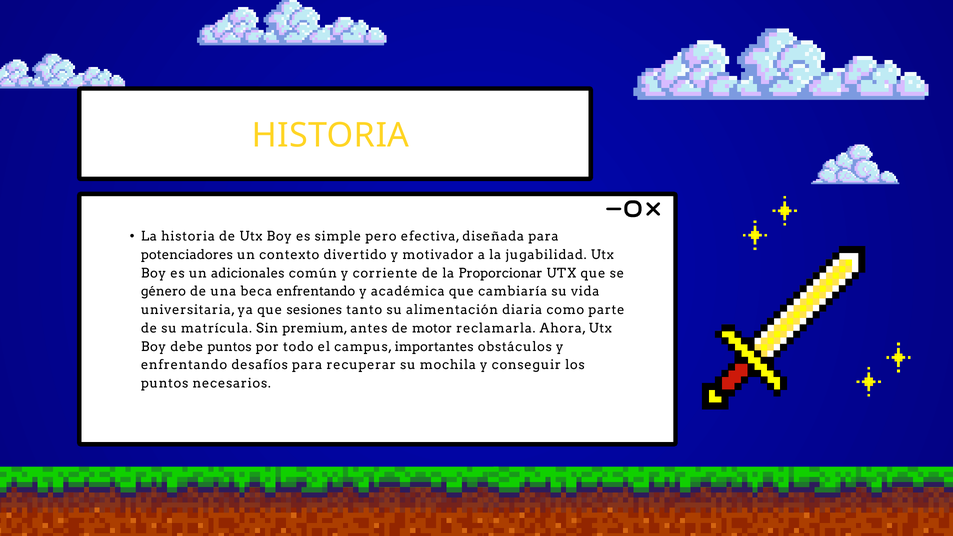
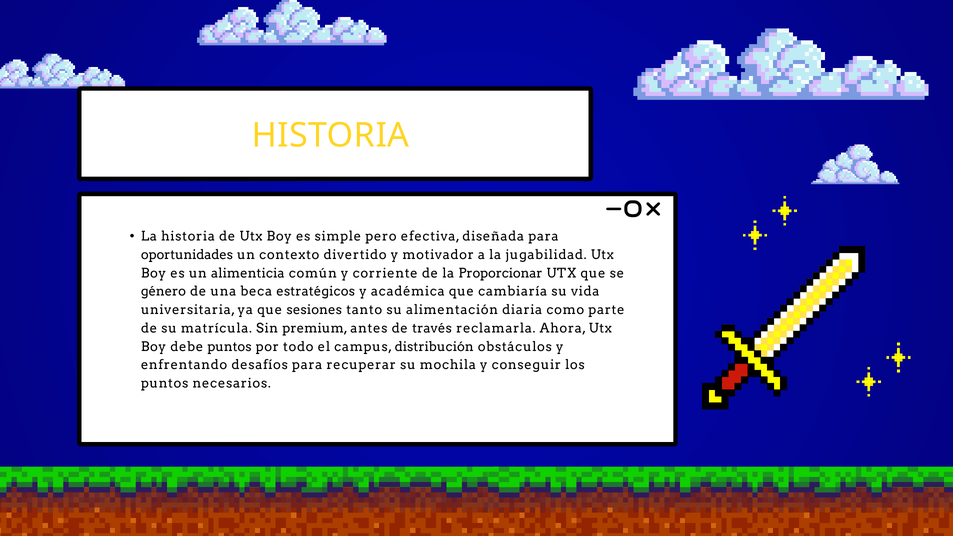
potenciadores: potenciadores -> oportunidades
adicionales: adicionales -> alimenticia
beca enfrentando: enfrentando -> estratégicos
motor: motor -> través
importantes: importantes -> distribución
